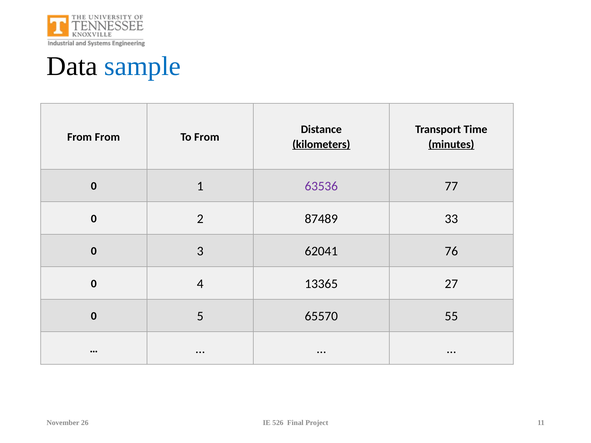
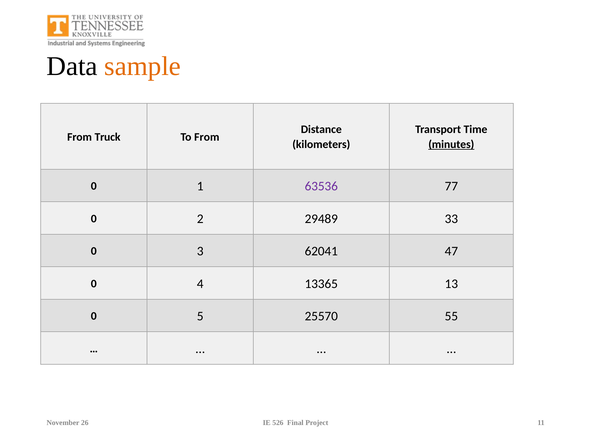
sample colour: blue -> orange
From From: From -> Truck
kilometers underline: present -> none
87489: 87489 -> 29489
76: 76 -> 47
27: 27 -> 13
65570: 65570 -> 25570
